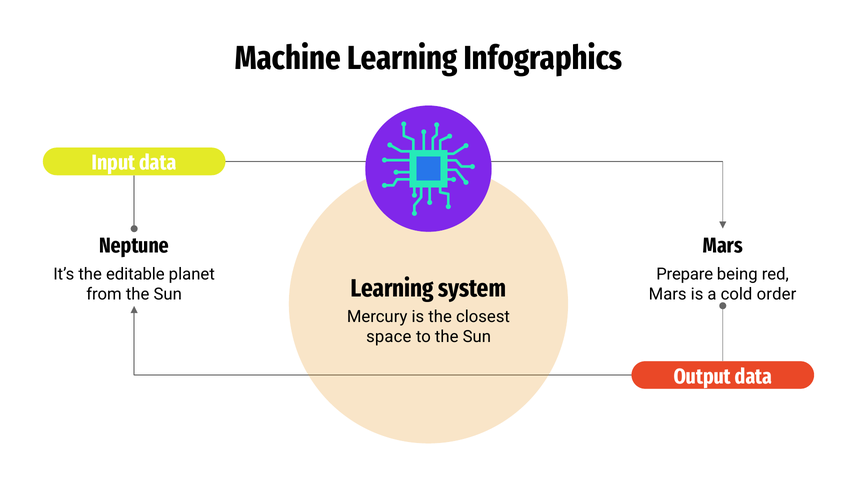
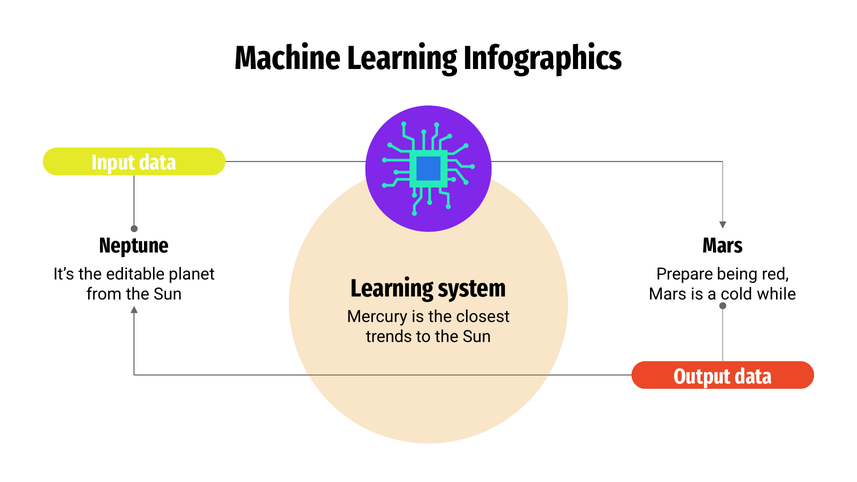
order: order -> while
space: space -> trends
